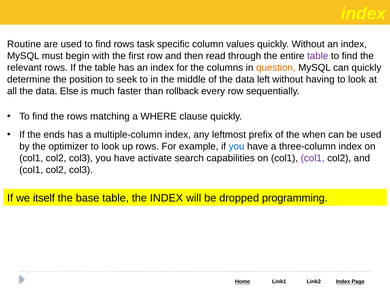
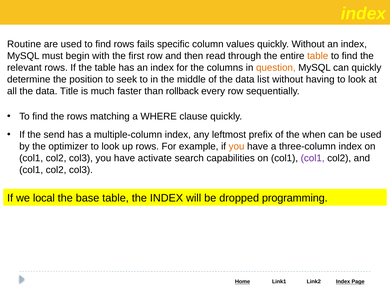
task: task -> fails
table at (318, 56) colour: purple -> orange
left: left -> list
Else: Else -> Title
ends: ends -> send
you at (237, 146) colour: blue -> orange
itself: itself -> local
